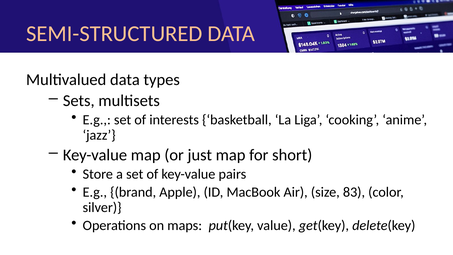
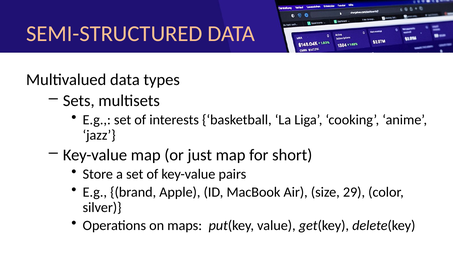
83: 83 -> 29
